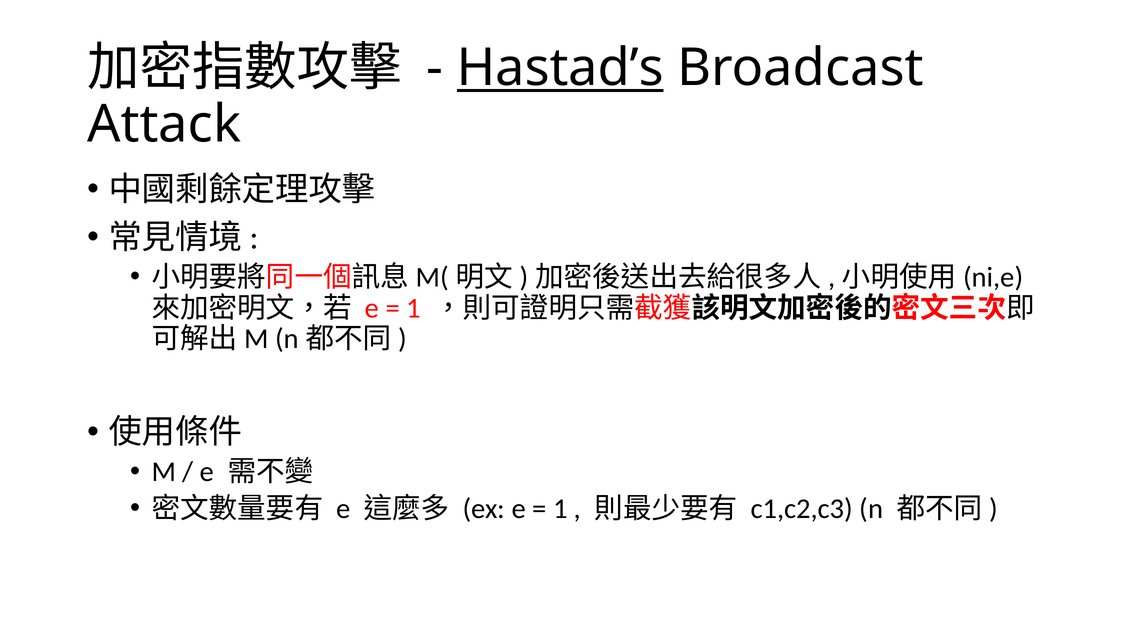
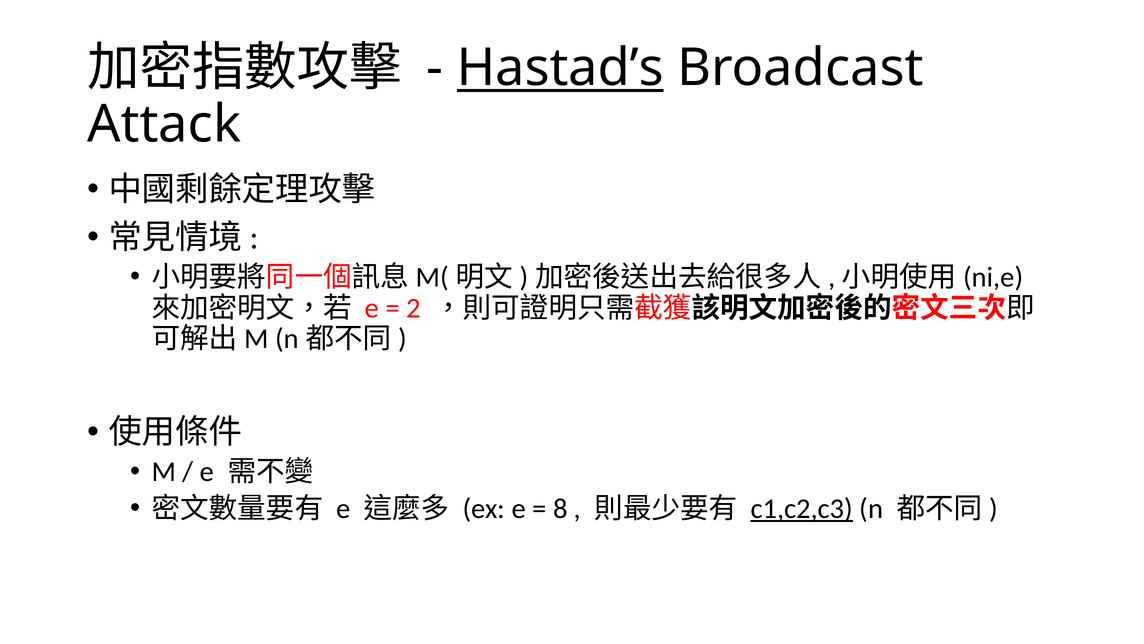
1 at (413, 308): 1 -> 2
1 at (560, 508): 1 -> 8
c1,c2,c3 underline: none -> present
